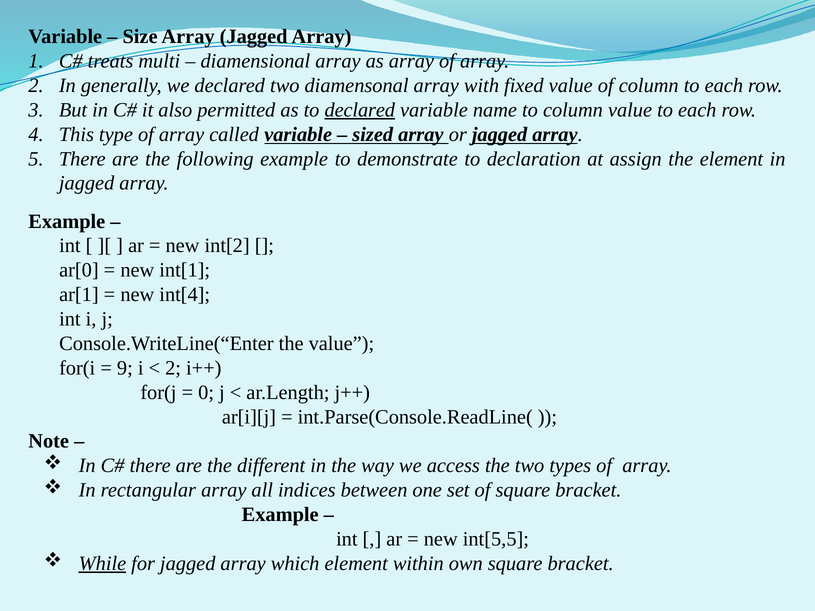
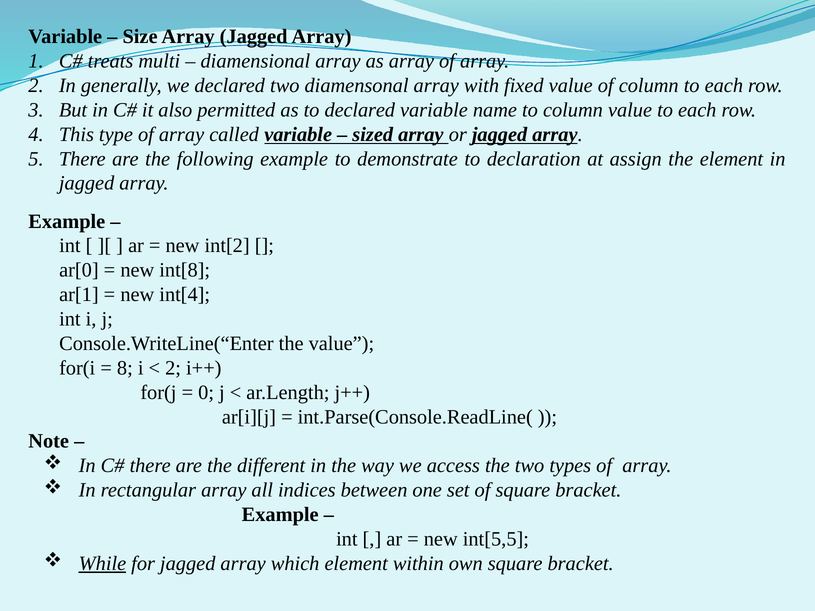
declared at (360, 110) underline: present -> none
int[1: int[1 -> int[8
9: 9 -> 8
